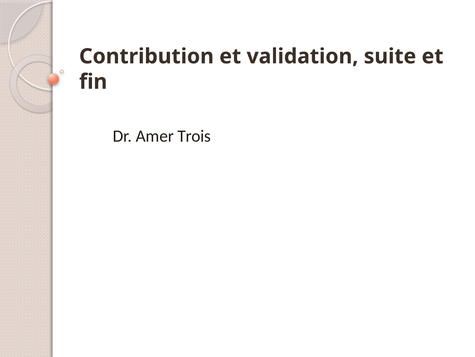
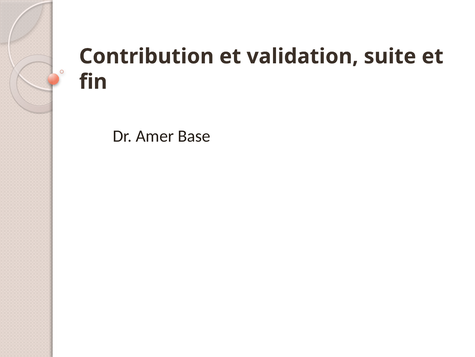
Trois: Trois -> Base
